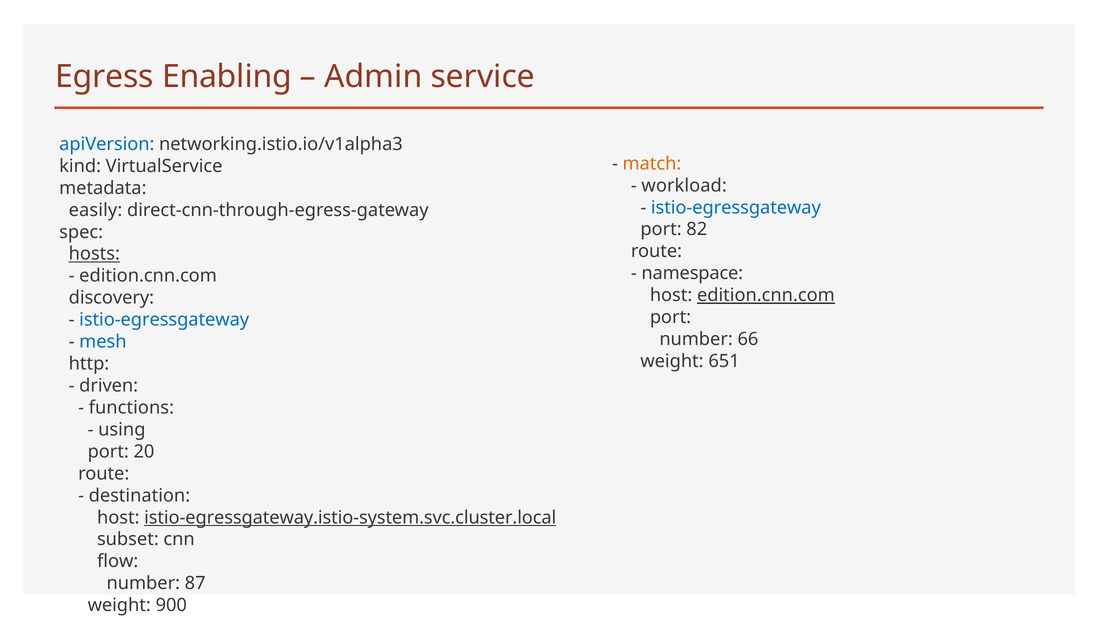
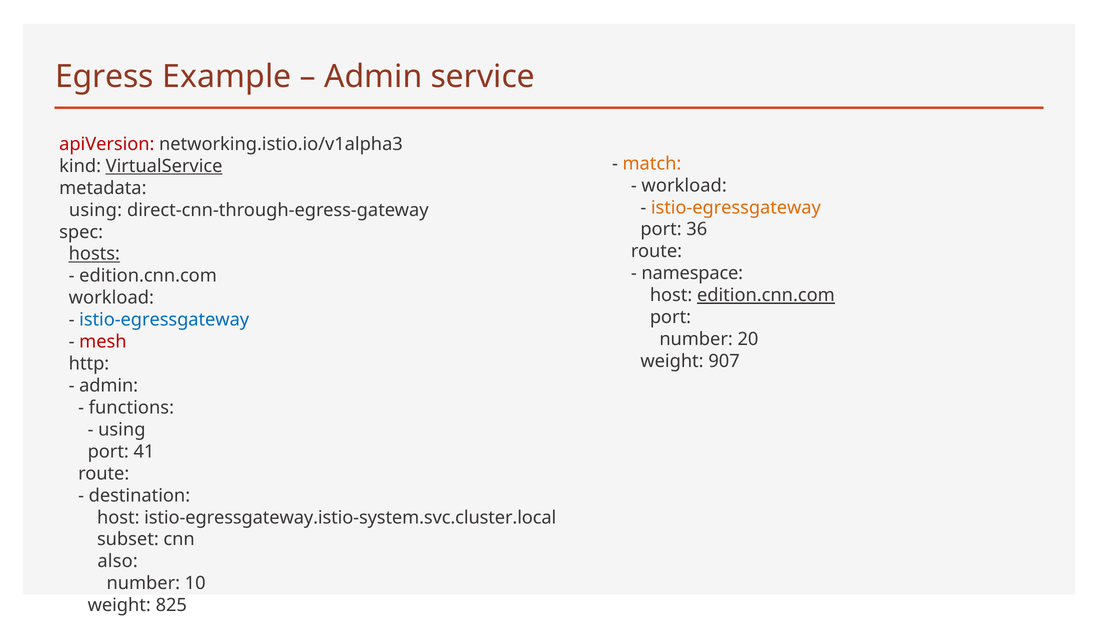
Enabling: Enabling -> Example
apiVersion colour: blue -> red
VirtualService underline: none -> present
istio-egressgateway at (736, 207) colour: blue -> orange
easily at (96, 210): easily -> using
82: 82 -> 36
discovery at (111, 298): discovery -> workload
66: 66 -> 20
mesh colour: blue -> red
651: 651 -> 907
driven at (109, 385): driven -> admin
20: 20 -> 41
istio-egressgateway.istio-system.svc.cluster.local underline: present -> none
flow: flow -> also
87: 87 -> 10
900: 900 -> 825
